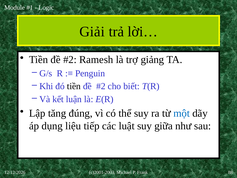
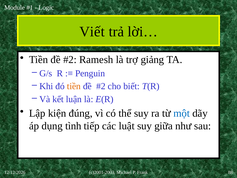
Giải: Giải -> Viết
tiền at (74, 86) colour: black -> orange
tăng: tăng -> kiện
liệu: liệu -> tình
